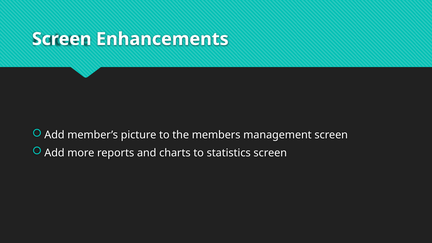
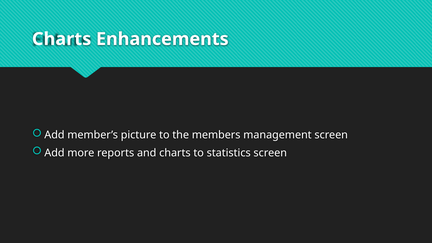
Screen at (62, 39): Screen -> Charts
